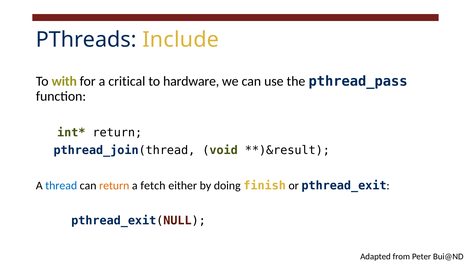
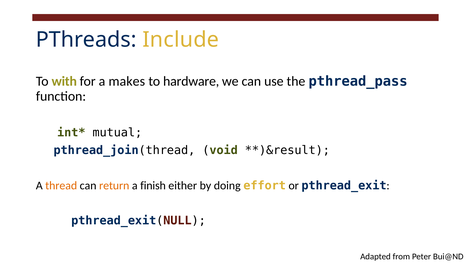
critical: critical -> makes
return at (117, 133): return -> mutual
thread colour: blue -> orange
fetch: fetch -> finish
finish: finish -> effort
